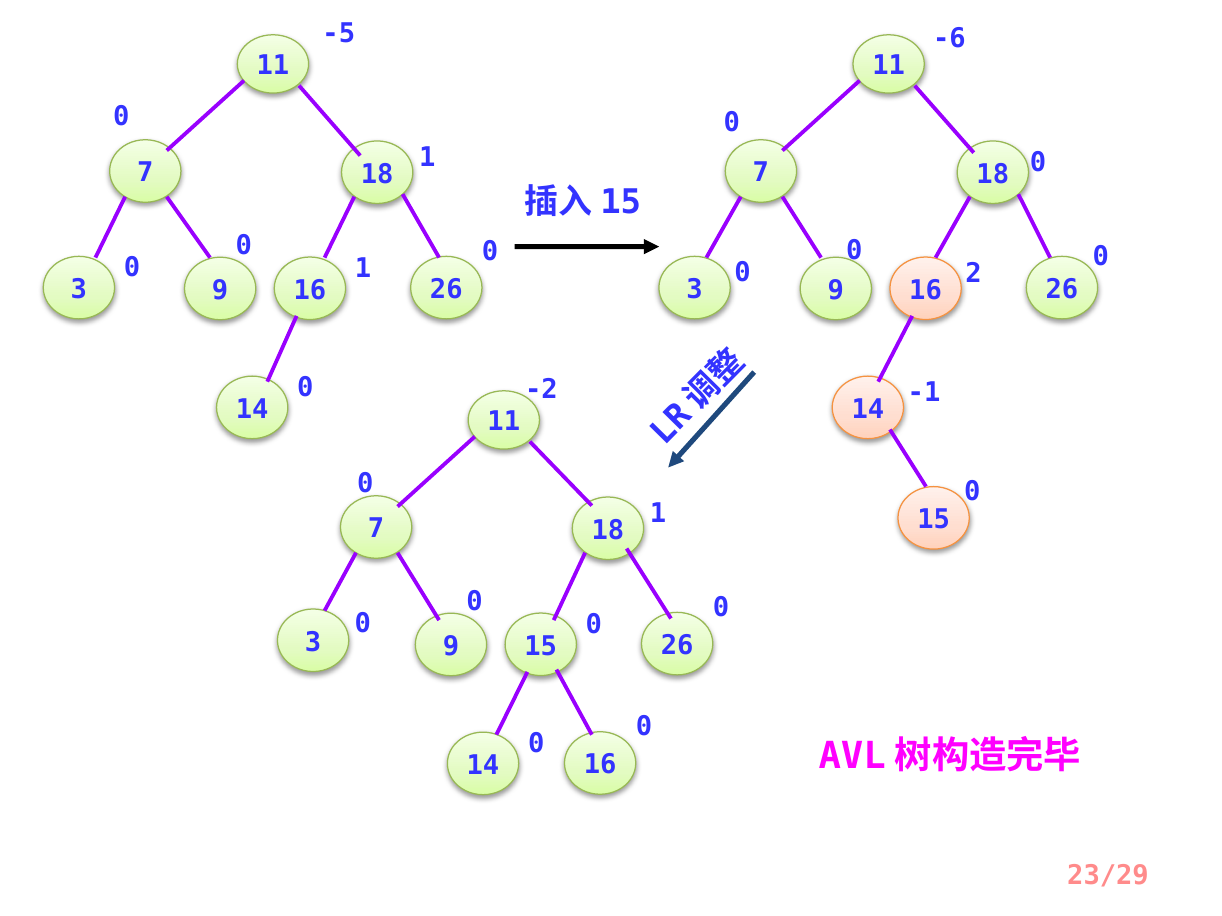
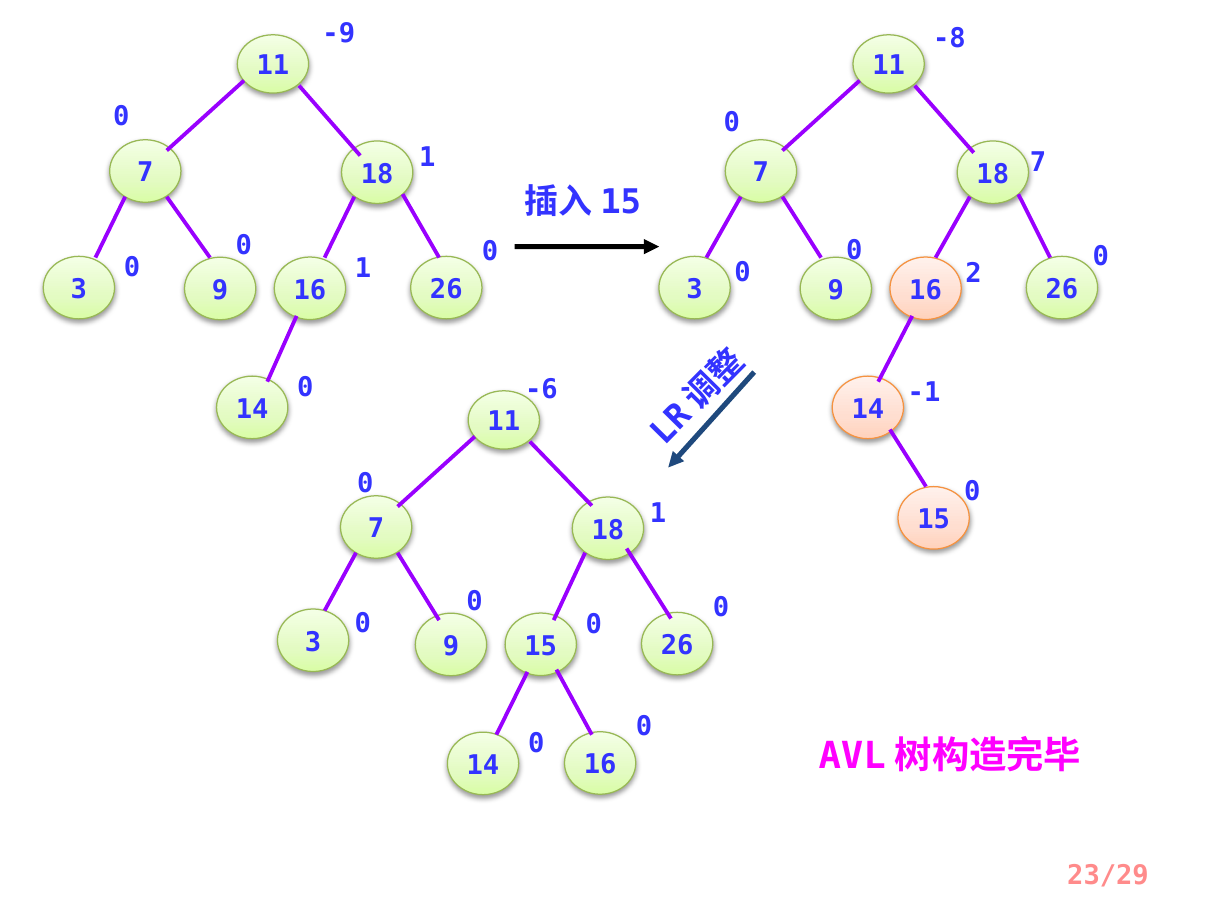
-5: -5 -> -9
-6: -6 -> -8
18 0: 0 -> 7
-2: -2 -> -6
